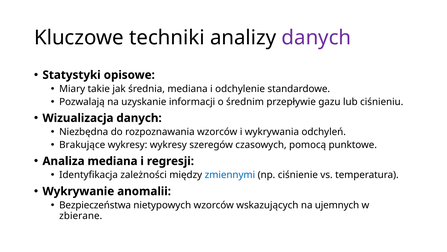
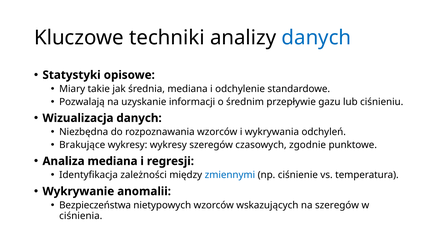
danych at (316, 38) colour: purple -> blue
pomocą: pomocą -> zgodnie
na ujemnych: ujemnych -> szeregów
zbierane: zbierane -> ciśnienia
